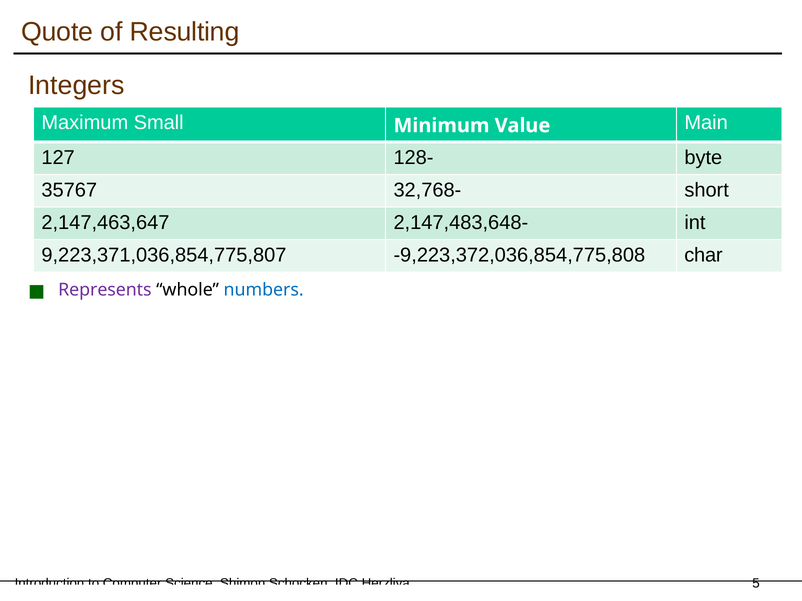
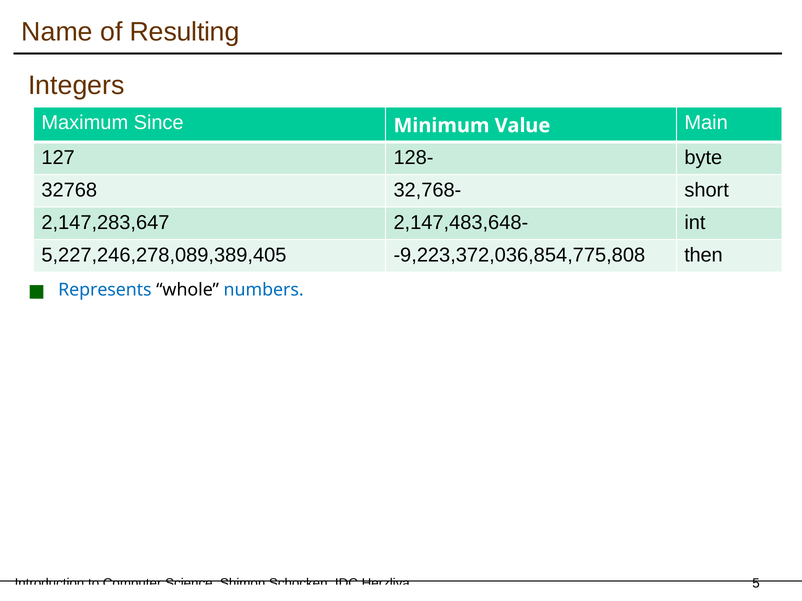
Quote: Quote -> Name
Small: Small -> Since
35767: 35767 -> 32768
2,147,463,647: 2,147,463,647 -> 2,147,283,647
9,223,371,036,854,775,807: 9,223,371,036,854,775,807 -> 5,227,246,278,089,389,405
char: char -> then
Represents colour: purple -> blue
